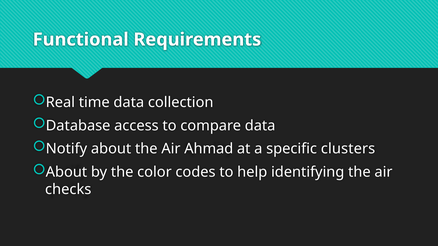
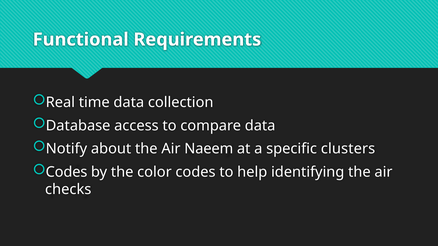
Ahmad: Ahmad -> Naeem
About at (66, 172): About -> Codes
